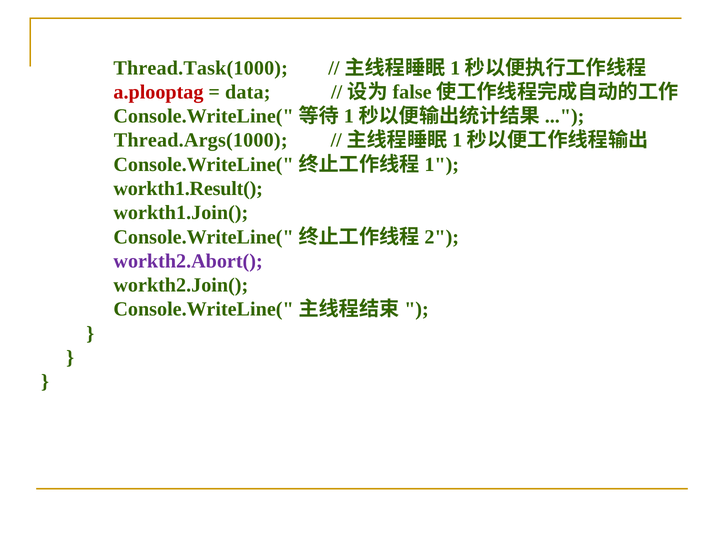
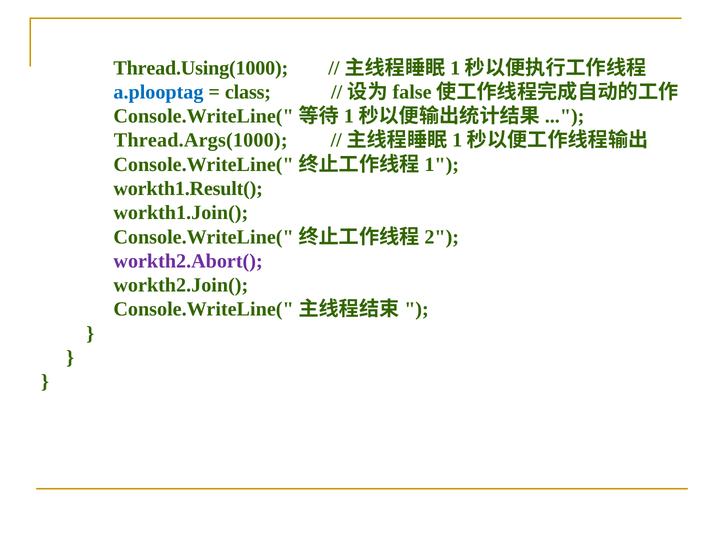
Thread.Task(1000: Thread.Task(1000 -> Thread.Using(1000
a.plooptag colour: red -> blue
data: data -> class
